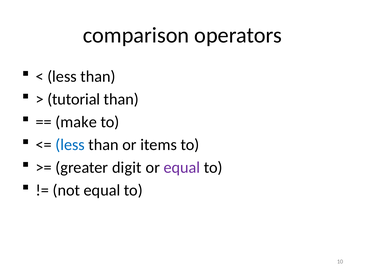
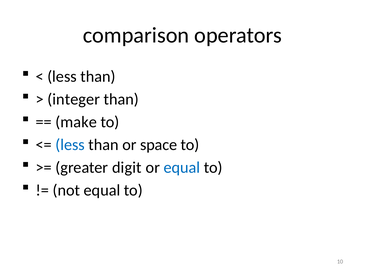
tutorial: tutorial -> integer
items: items -> space
equal at (182, 167) colour: purple -> blue
